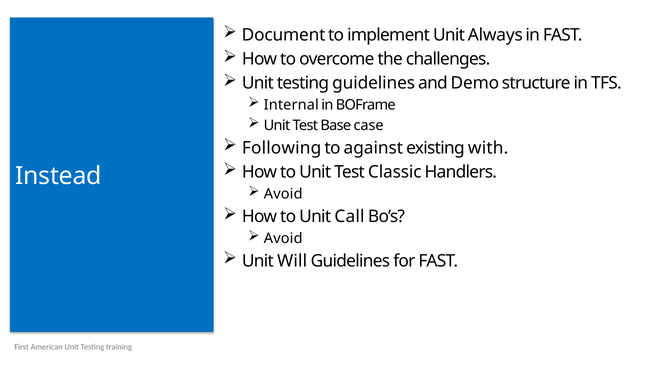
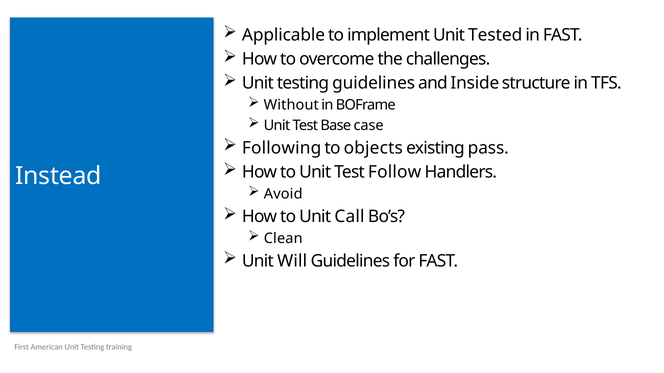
Document: Document -> Applicable
Always: Always -> Tested
Demo: Demo -> Inside
Internal: Internal -> Without
against: against -> objects
with: with -> pass
Classic: Classic -> Follow
Avoid at (283, 239): Avoid -> Clean
